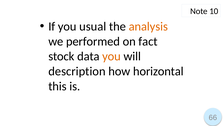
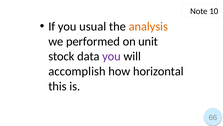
fact: fact -> unit
you at (112, 56) colour: orange -> purple
description: description -> accomplish
